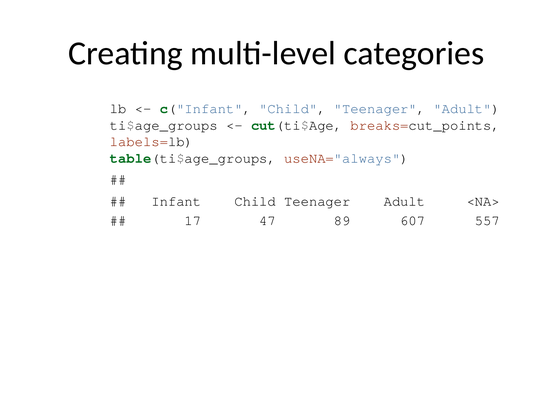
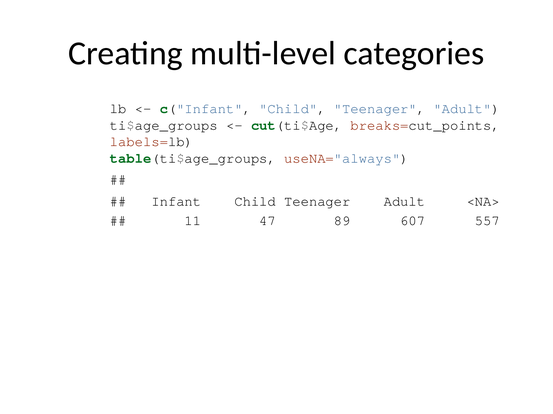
17: 17 -> 11
